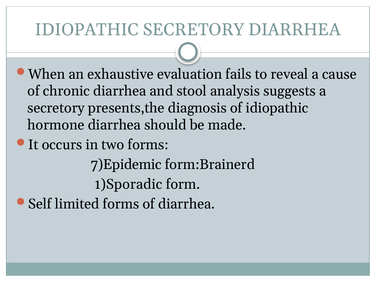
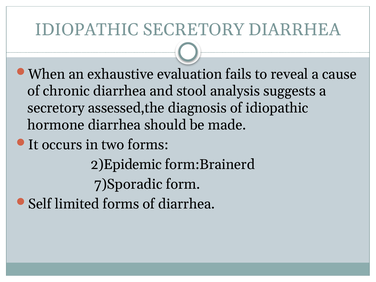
presents,the: presents,the -> assessed,the
7)Epidemic: 7)Epidemic -> 2)Epidemic
1)Sporadic: 1)Sporadic -> 7)Sporadic
